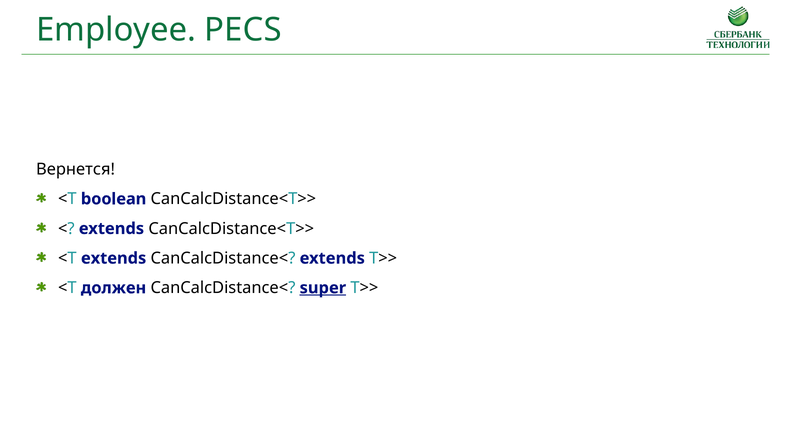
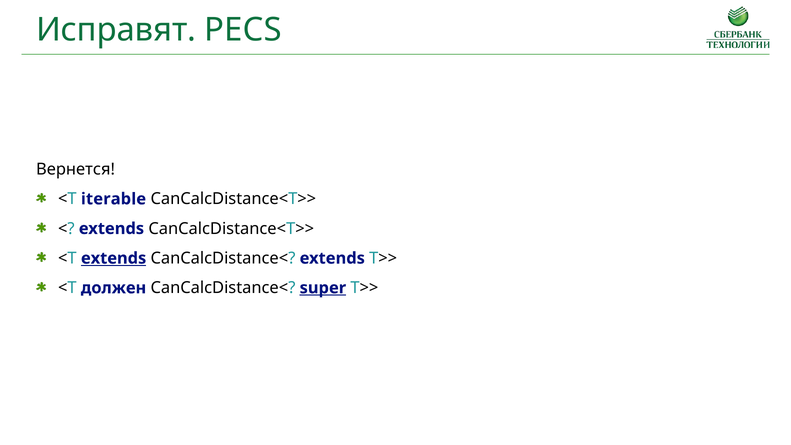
Employee: Employee -> Исправят
boolean: boolean -> iterable
extends at (114, 258) underline: none -> present
